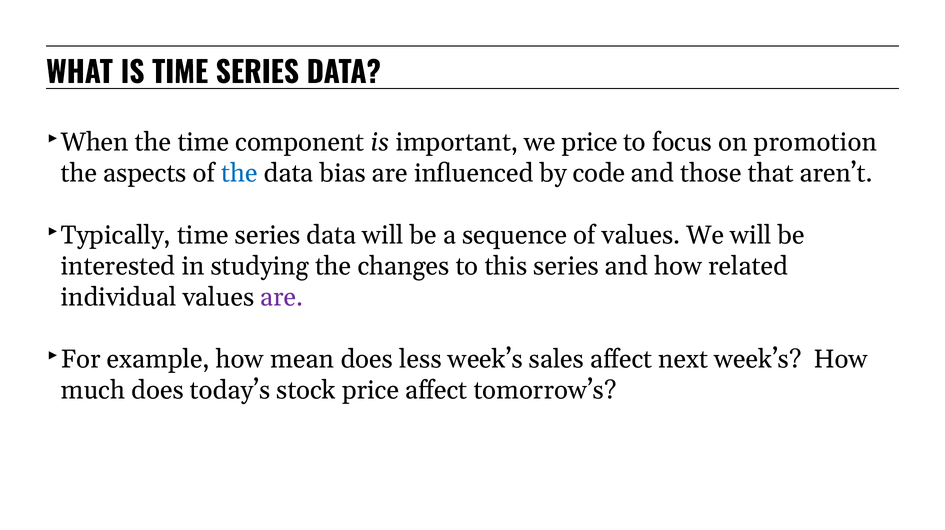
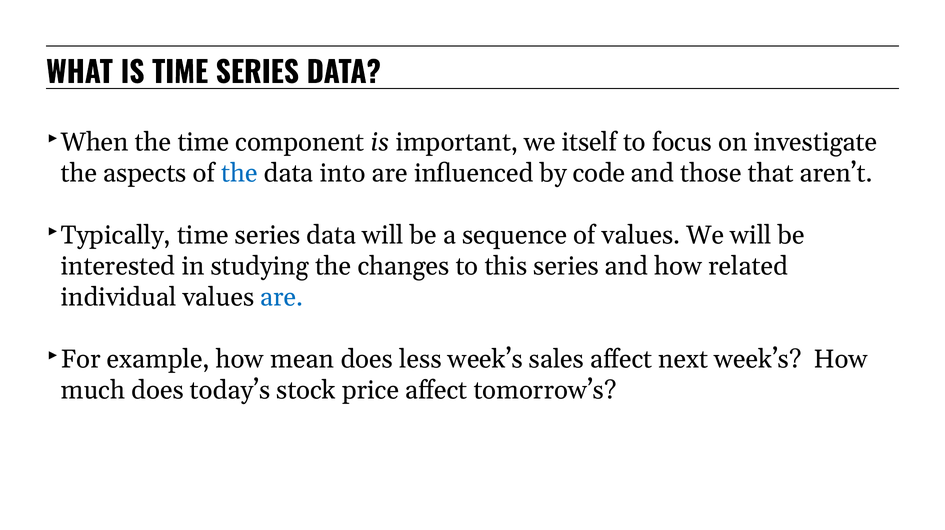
we price: price -> itself
promotion: promotion -> investigate
bias: bias -> into
are at (282, 297) colour: purple -> blue
